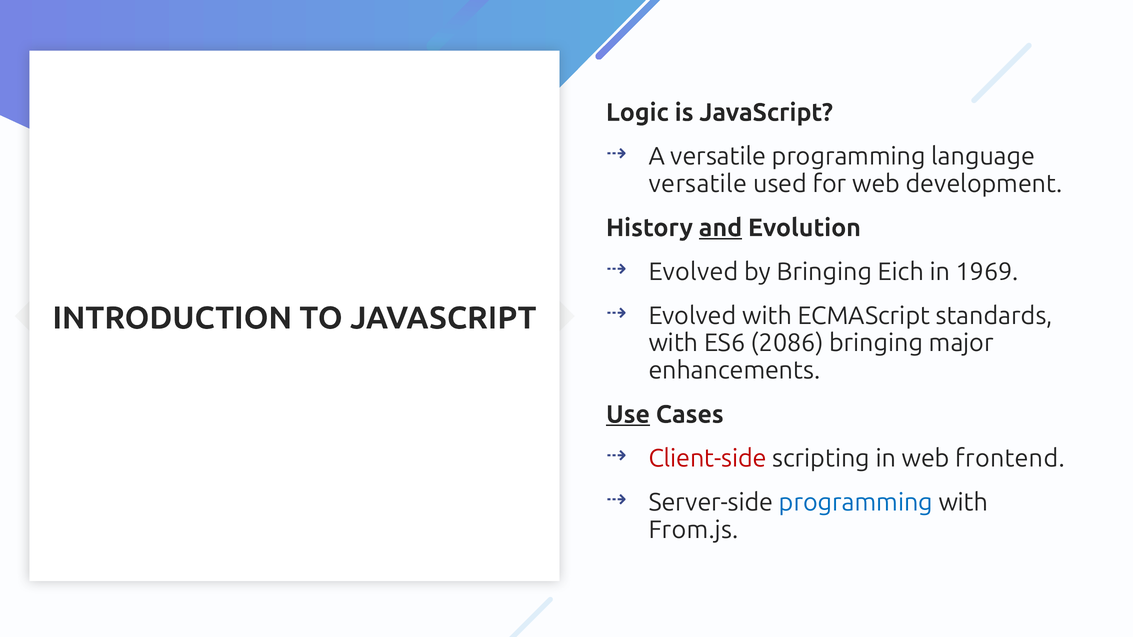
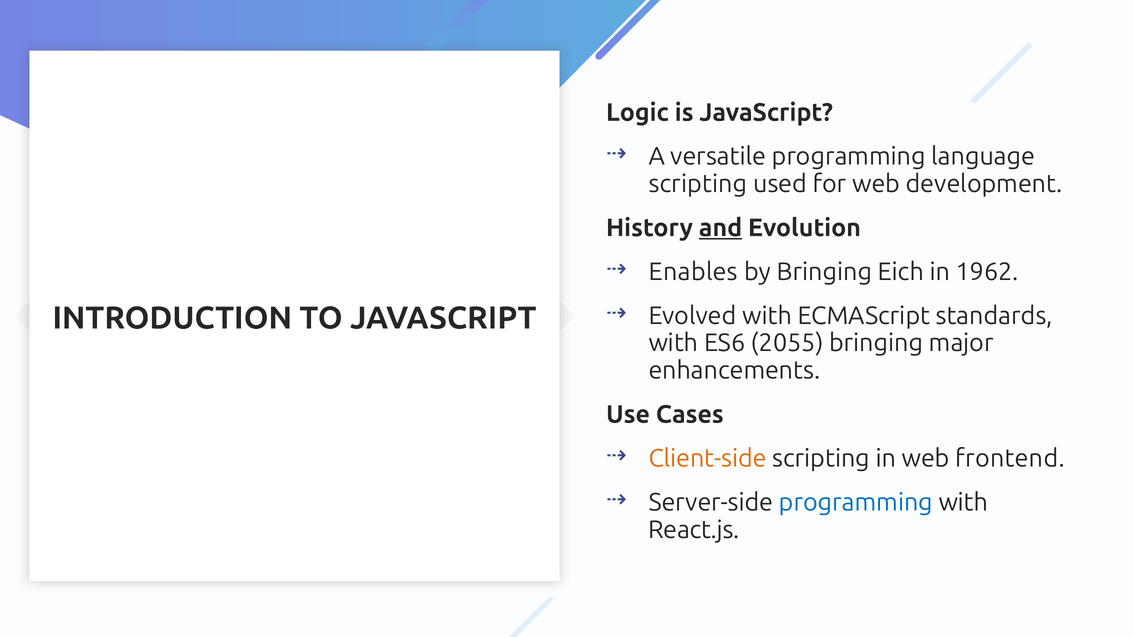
versatile at (698, 184): versatile -> scripting
Evolved at (693, 272): Evolved -> Enables
1969: 1969 -> 1962
2086: 2086 -> 2055
Use underline: present -> none
Client-side colour: red -> orange
From.js: From.js -> React.js
